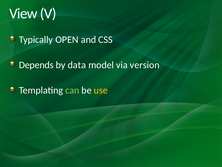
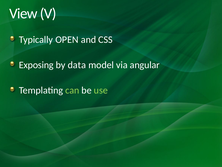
Depends: Depends -> Exposing
version: version -> angular
use colour: yellow -> light green
